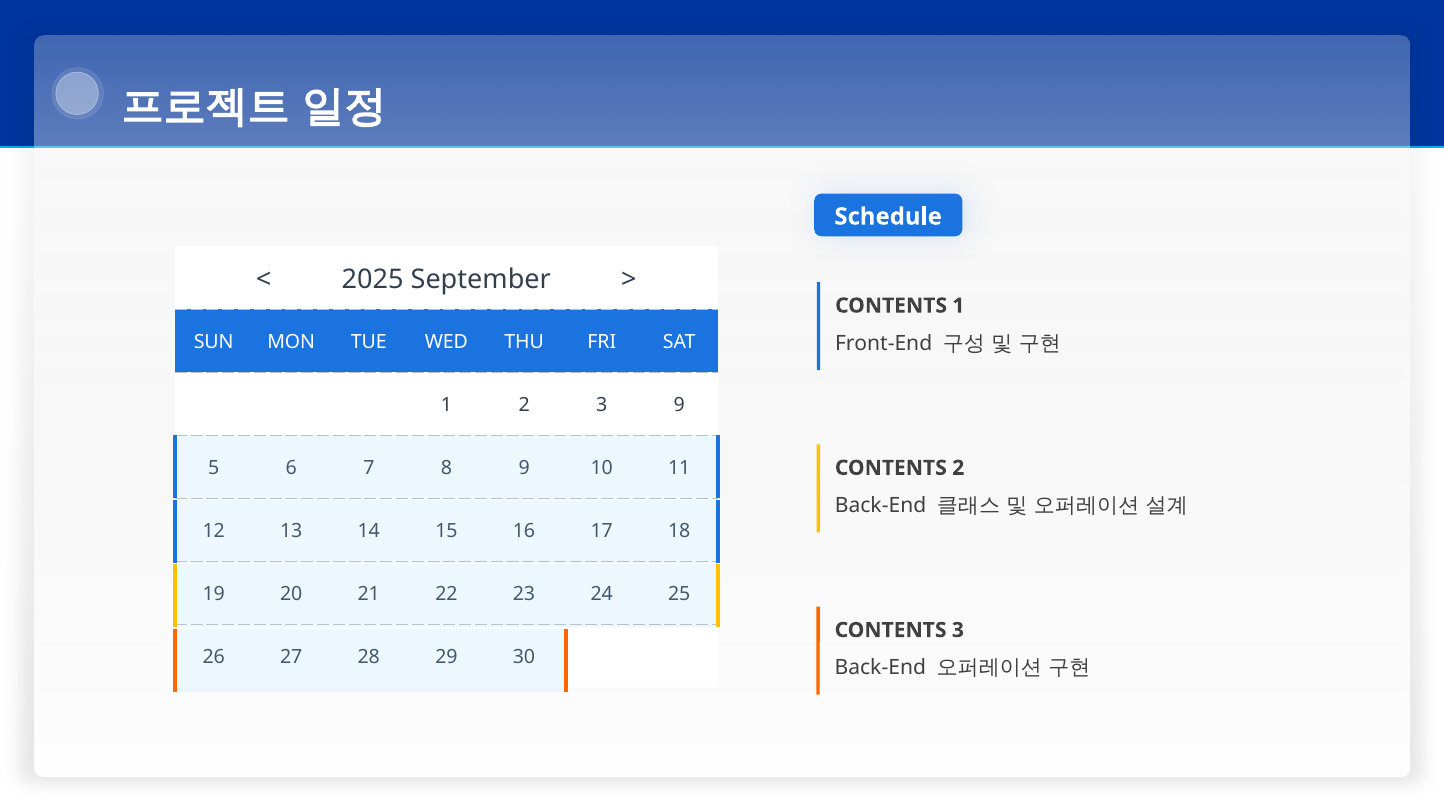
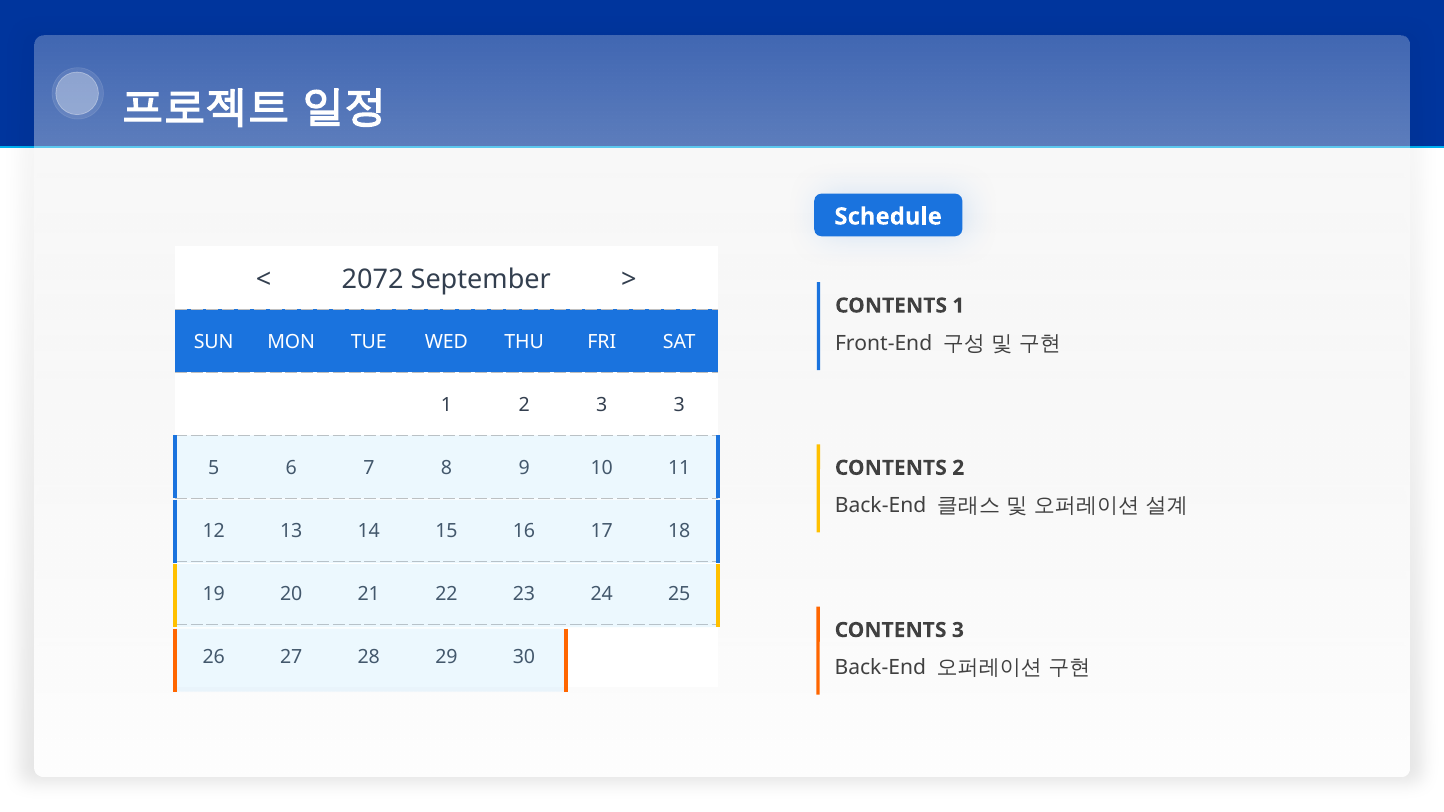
2025: 2025 -> 2072
3 9: 9 -> 3
